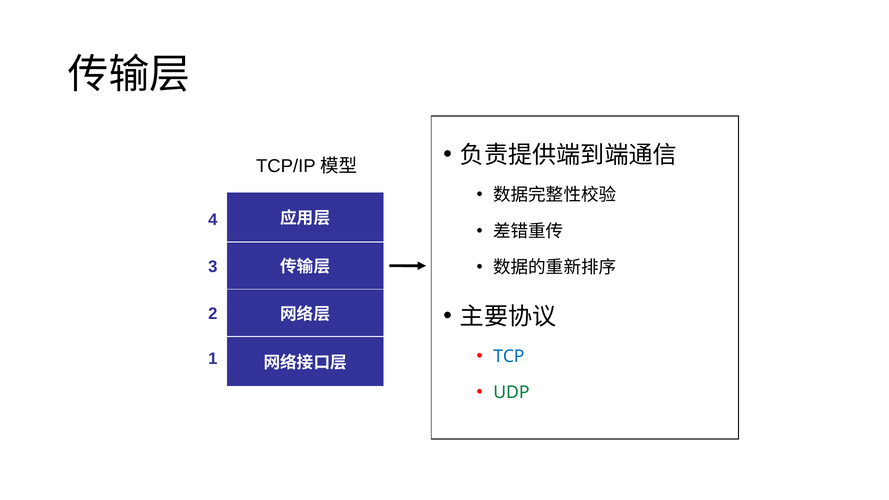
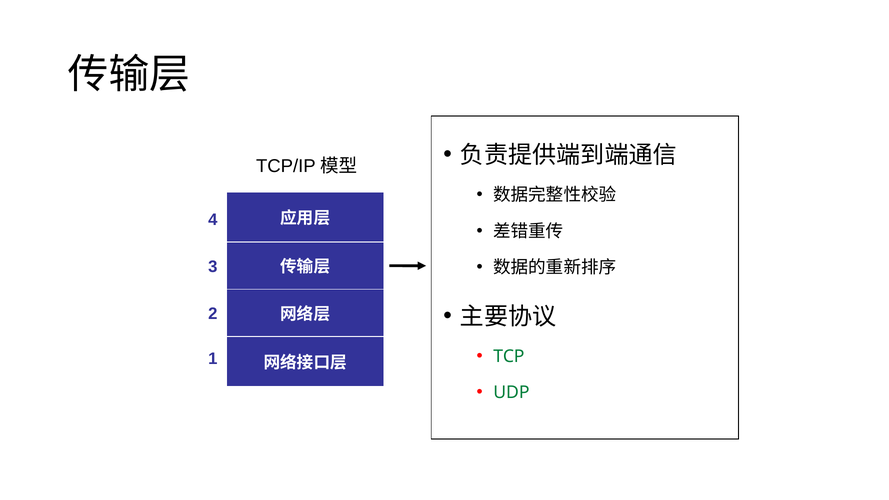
TCP colour: blue -> green
